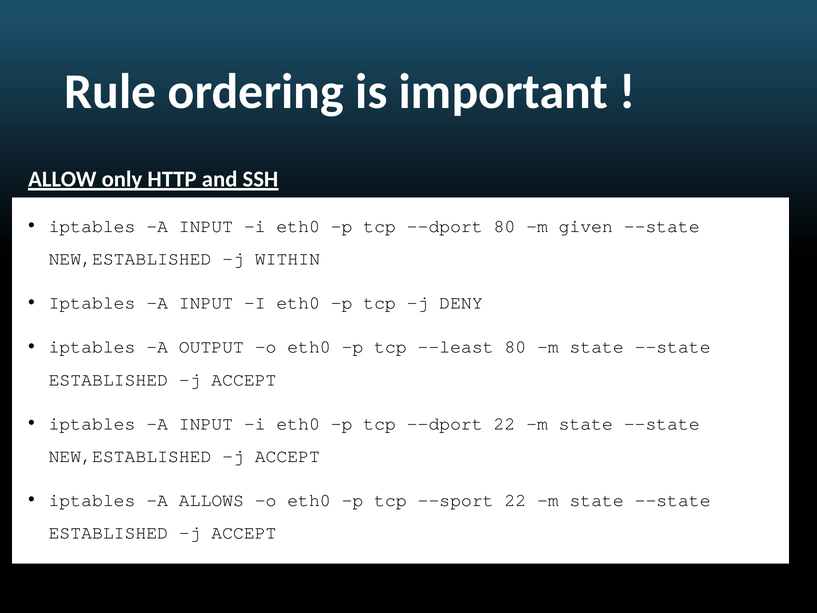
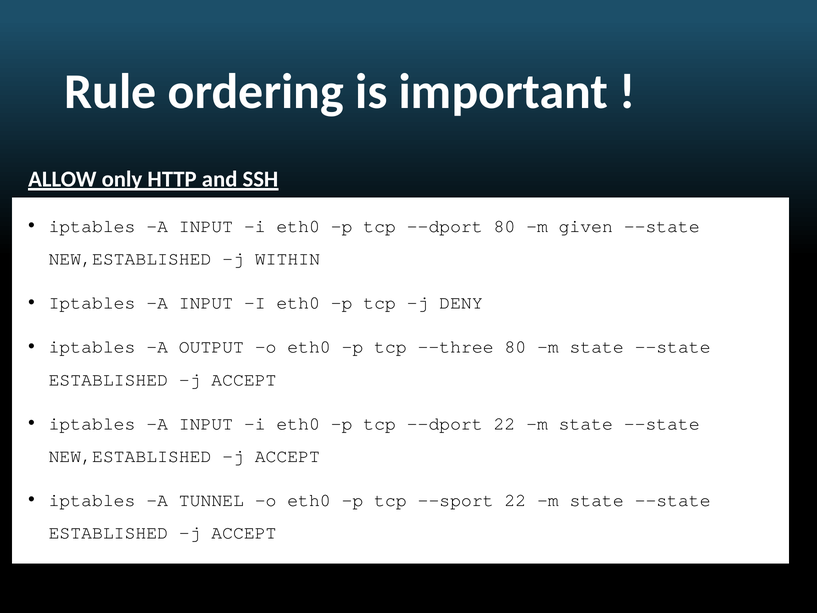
--least: --least -> --three
ALLOWS: ALLOWS -> TUNNEL
